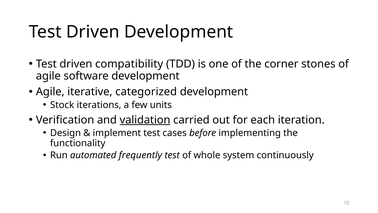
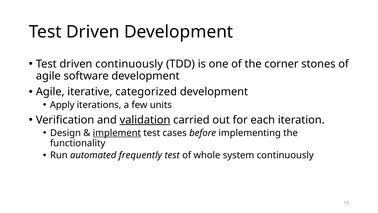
driven compatibility: compatibility -> continuously
Stock: Stock -> Apply
implement underline: none -> present
